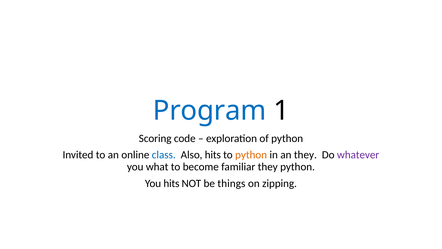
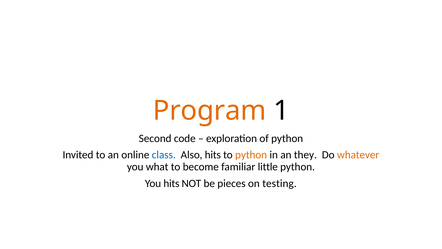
Program colour: blue -> orange
Scoring: Scoring -> Second
whatever colour: purple -> orange
familiar they: they -> little
things: things -> pieces
zipping: zipping -> testing
